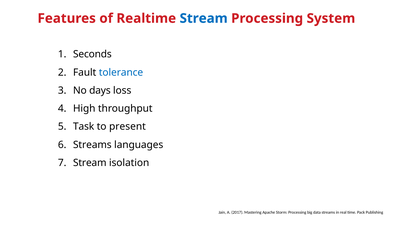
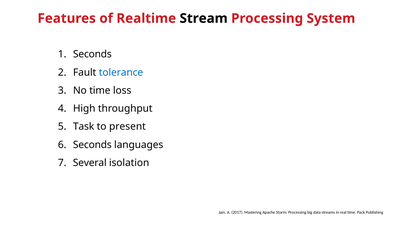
Stream at (204, 18) colour: blue -> black
No days: days -> time
Streams at (92, 145): Streams -> Seconds
Stream at (90, 163): Stream -> Several
